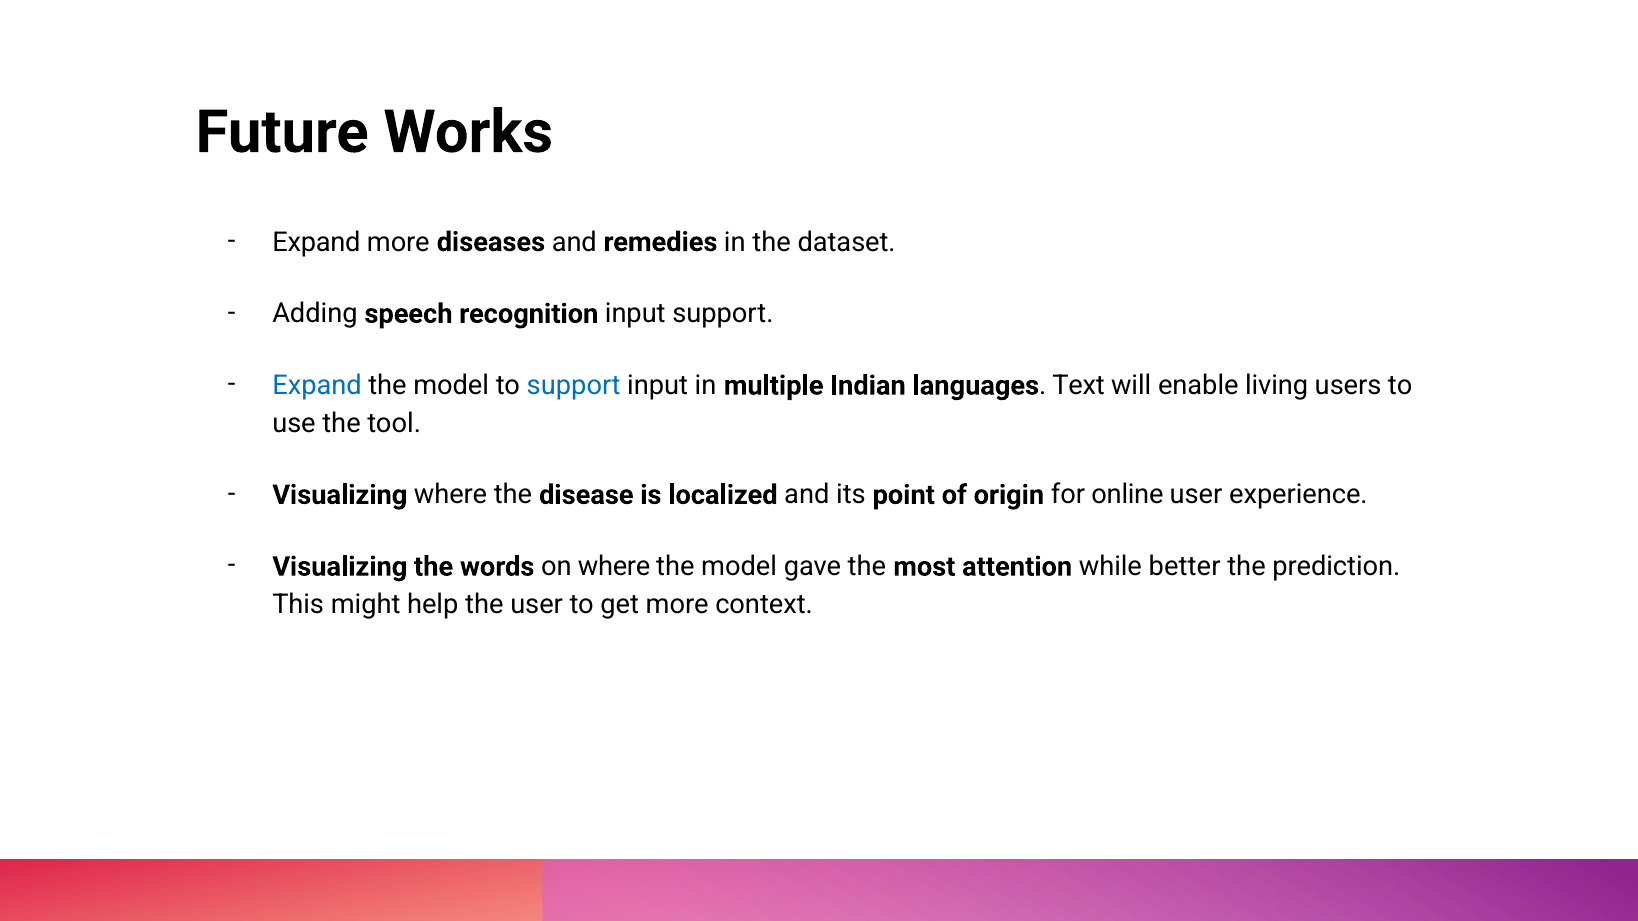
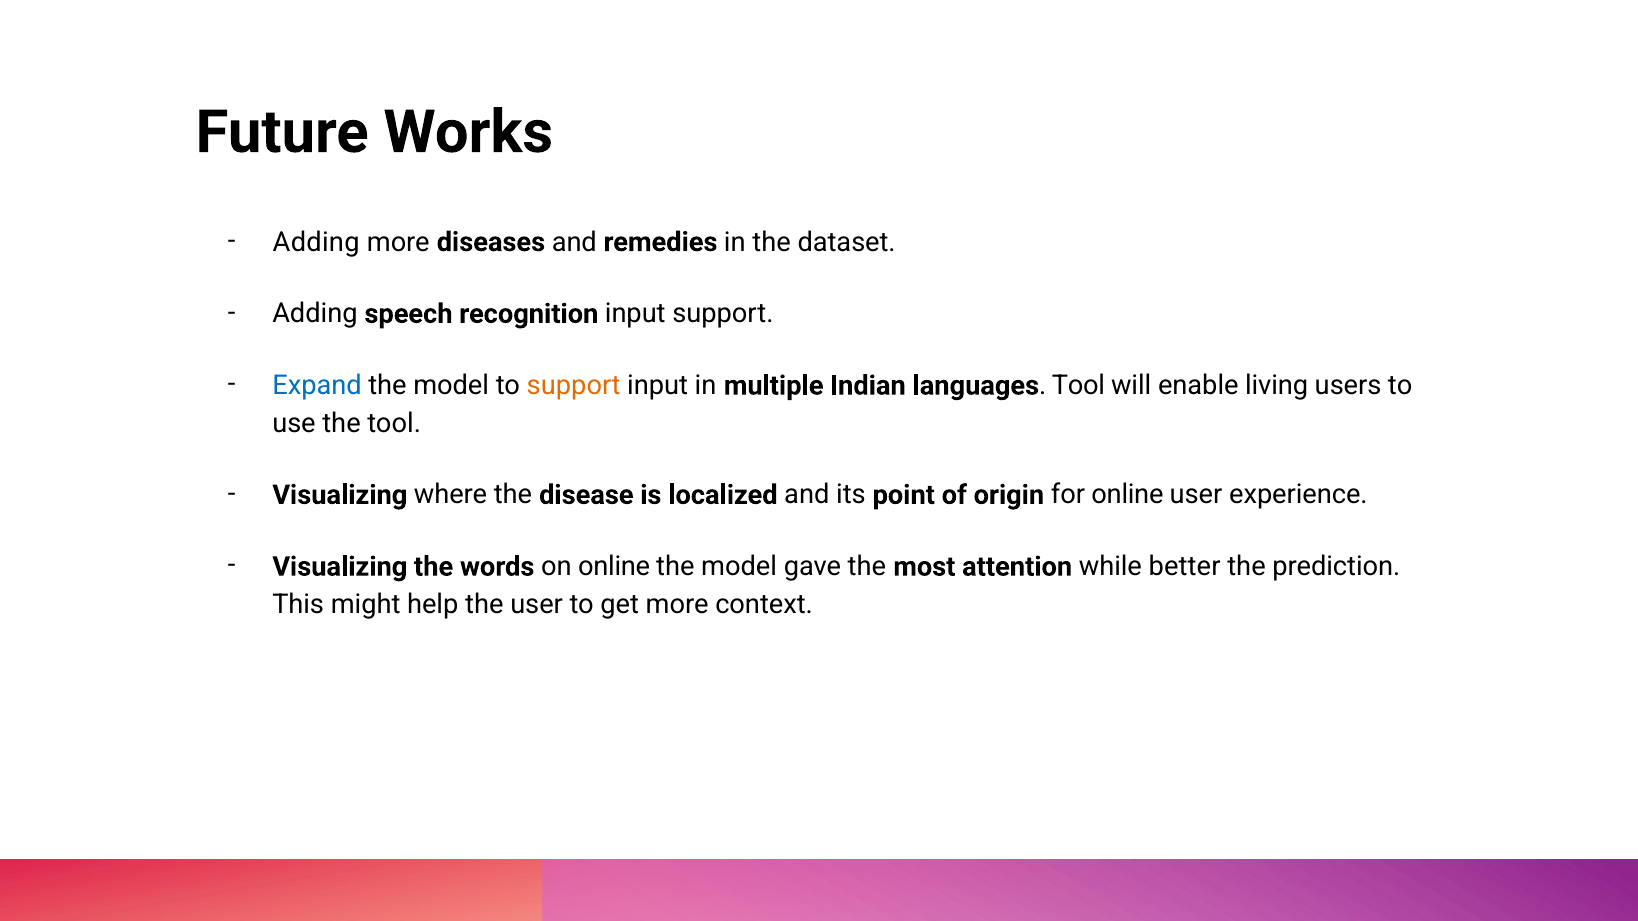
Expand at (316, 242): Expand -> Adding
support at (574, 386) colour: blue -> orange
languages Text: Text -> Tool
on where: where -> online
